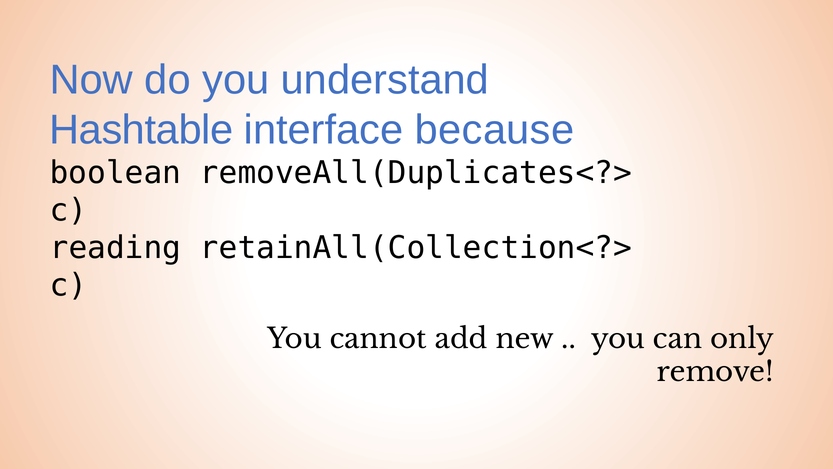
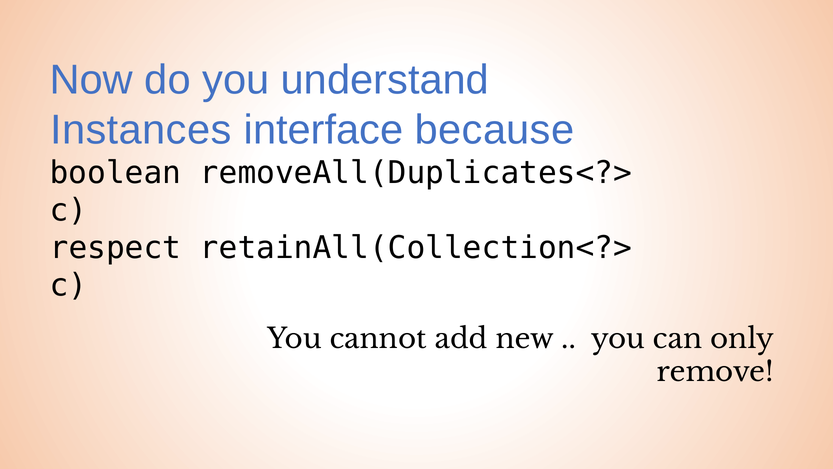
Hashtable: Hashtable -> Instances
reading: reading -> respect
